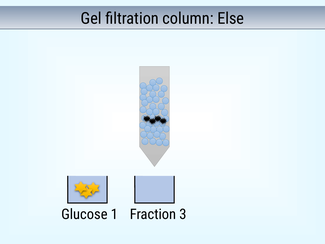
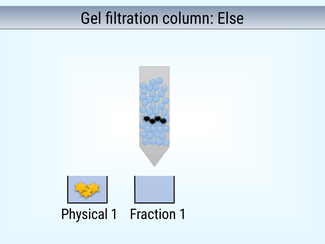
Glucose: Glucose -> Physical
Fraction 3: 3 -> 1
